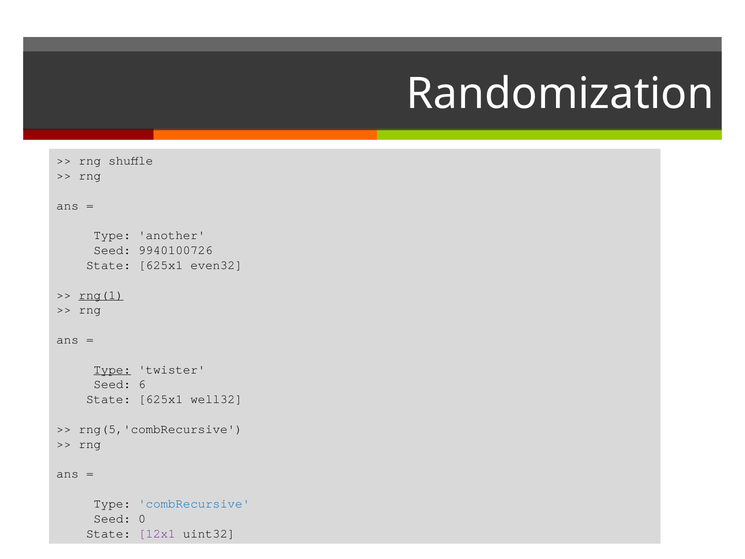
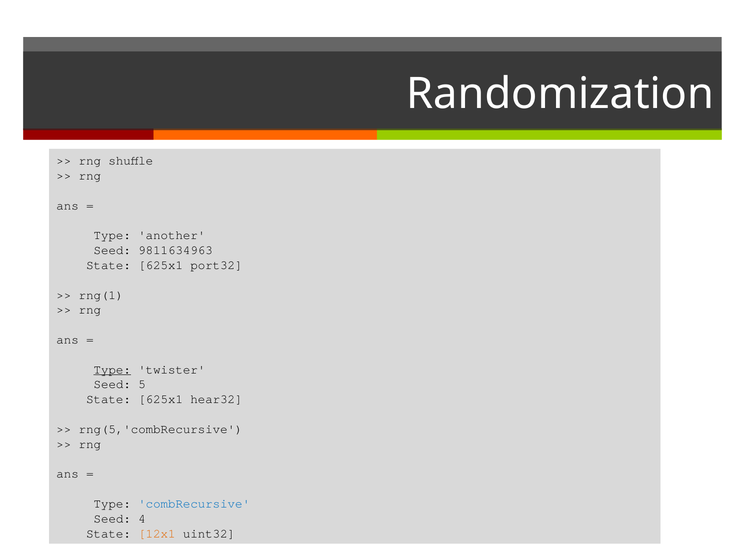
9940100726: 9940100726 -> 9811634963
even32: even32 -> port32
rng(1 underline: present -> none
6: 6 -> 5
well32: well32 -> hear32
0: 0 -> 4
12x1 colour: purple -> orange
